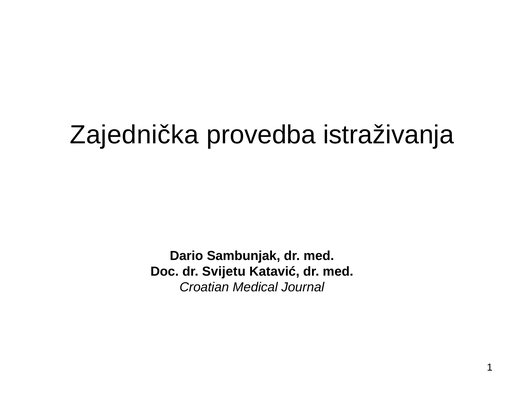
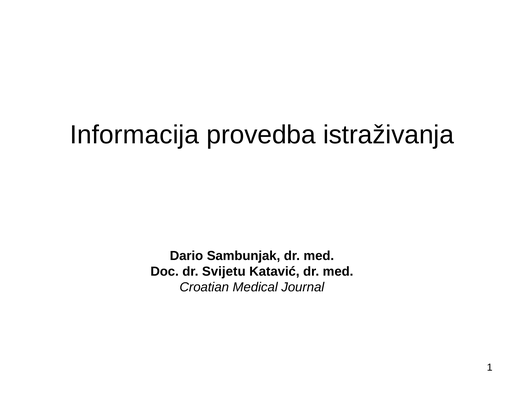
Zajednička: Zajednička -> Informacija
